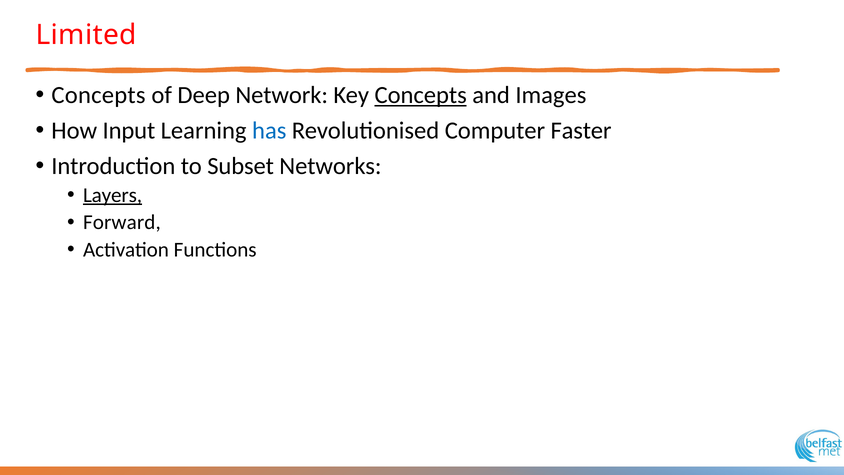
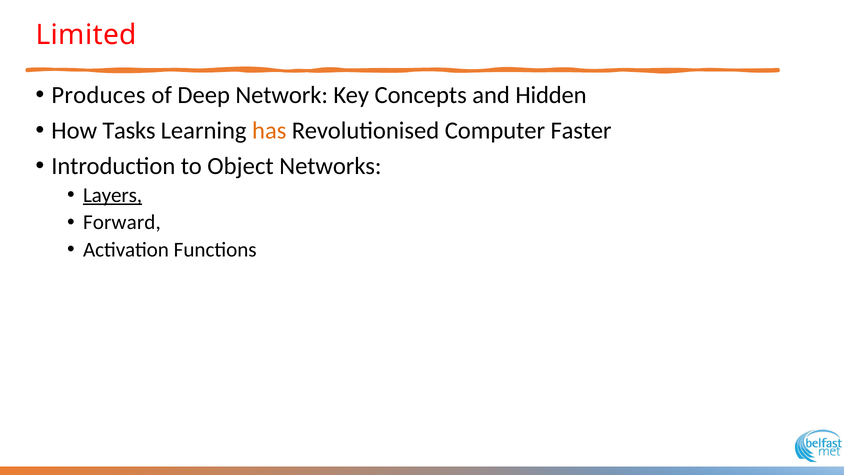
Concepts at (99, 95): Concepts -> Produces
Concepts at (421, 95) underline: present -> none
Images: Images -> Hidden
Input: Input -> Tasks
has colour: blue -> orange
Subset: Subset -> Object
